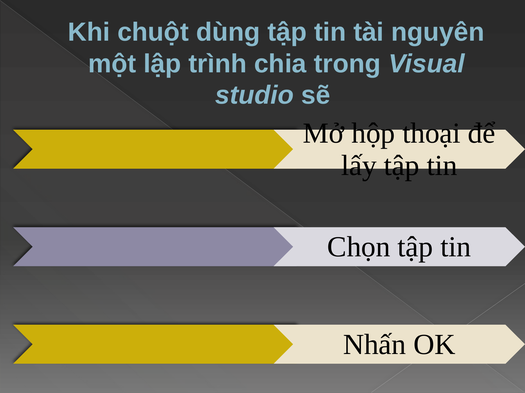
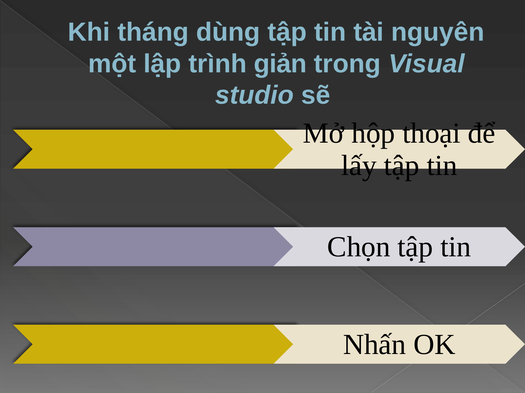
chuột: chuột -> tháng
chia: chia -> giản
